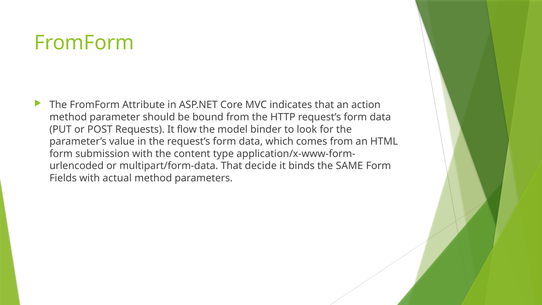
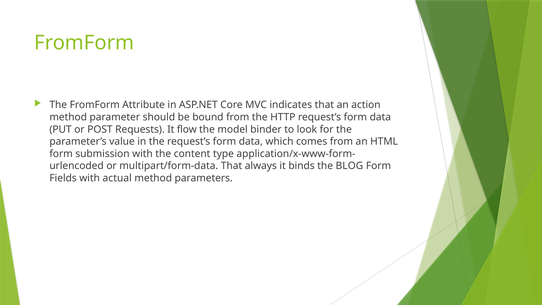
decide: decide -> always
SAME: SAME -> BLOG
